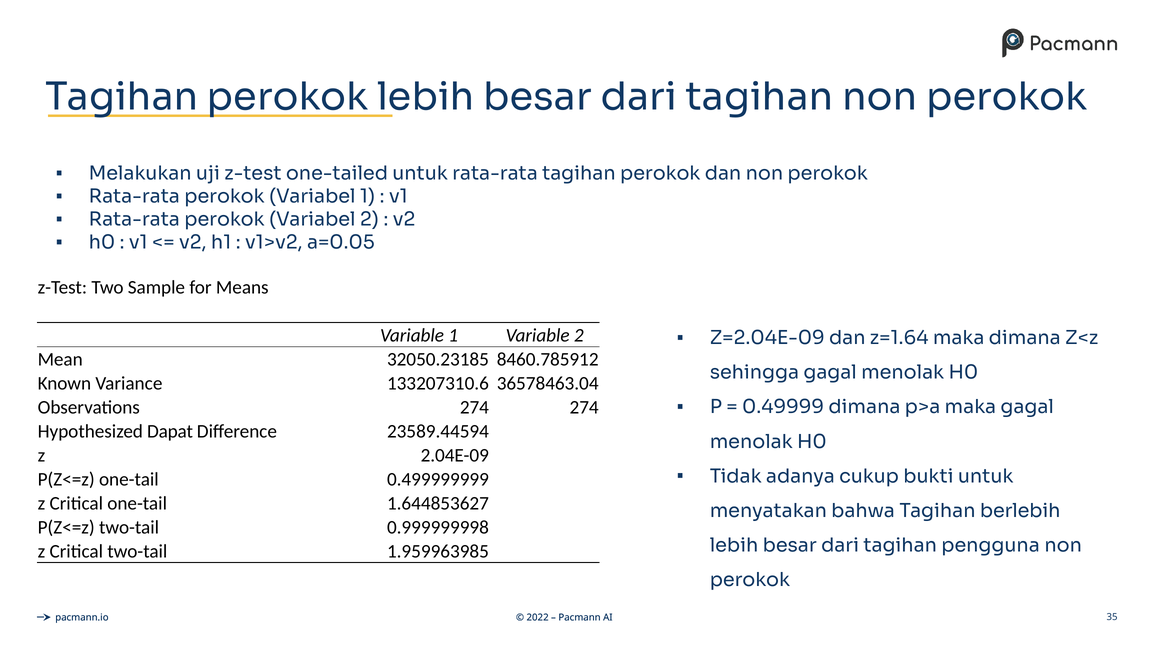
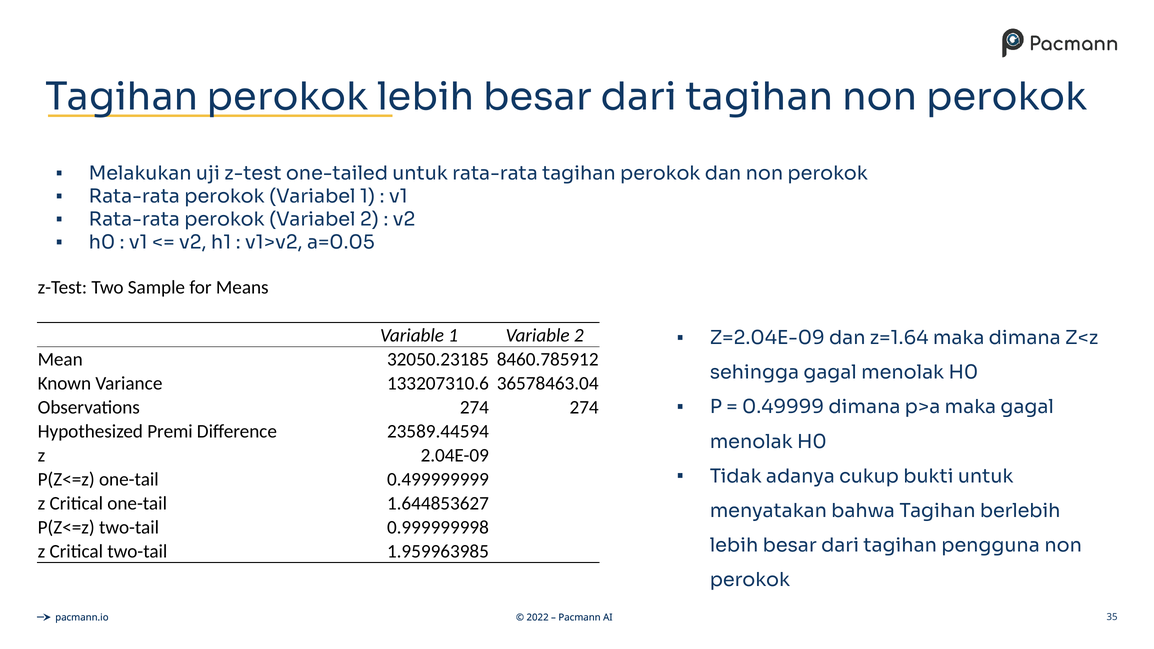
Dapat: Dapat -> Premi
